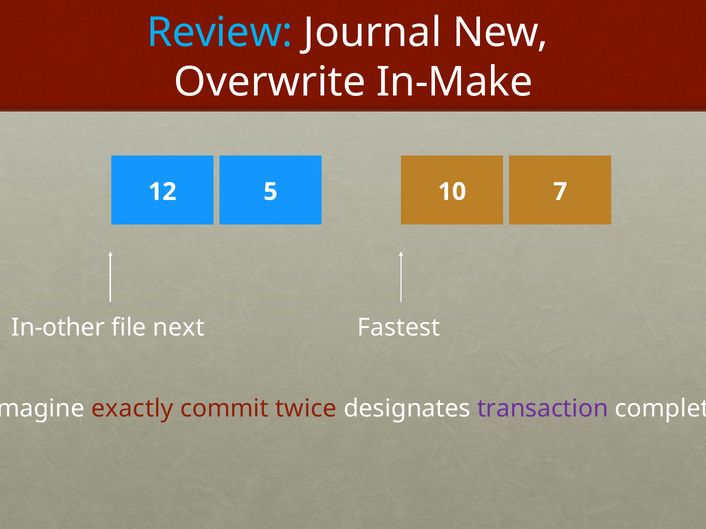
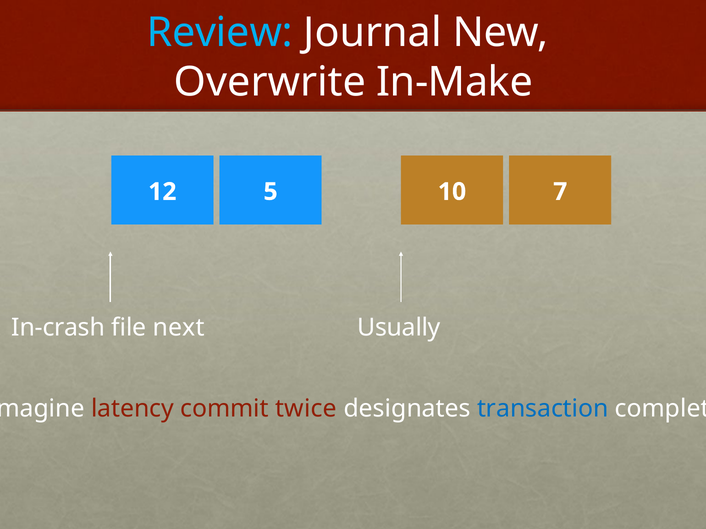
In-other: In-other -> In-crash
Fastest: Fastest -> Usually
exactly: exactly -> latency
transaction colour: purple -> blue
